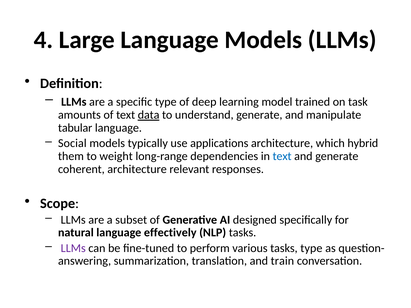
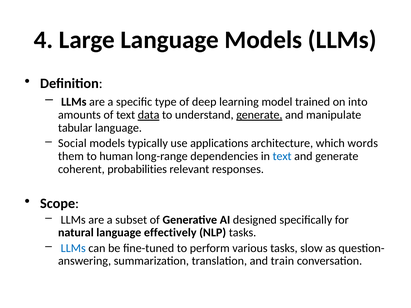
task: task -> into
generate at (259, 115) underline: none -> present
hybrid: hybrid -> words
weight: weight -> human
coherent architecture: architecture -> probabilities
LLMs at (73, 248) colour: purple -> blue
tasks type: type -> slow
